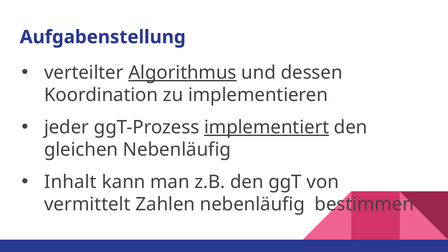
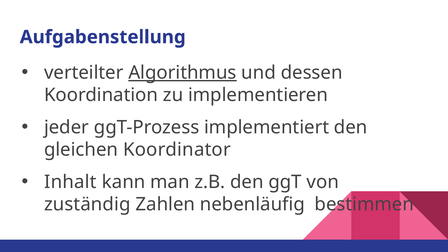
implementiert underline: present -> none
gleichen Nebenläufig: Nebenläufig -> Koordinator
vermittelt: vermittelt -> zuständig
